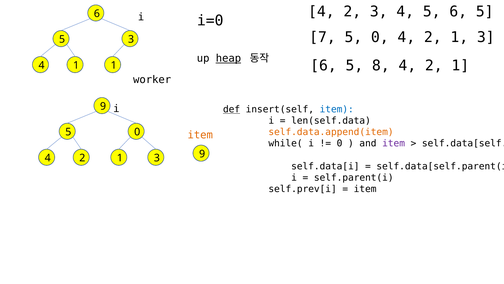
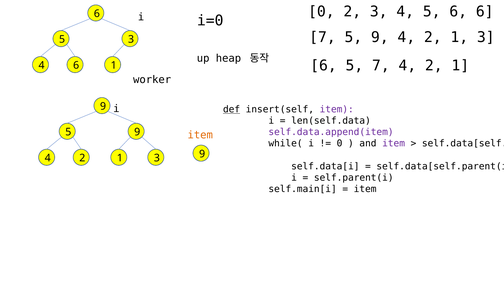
4 at (321, 12): 4 -> 0
4 5 6 5: 5 -> 6
7 5 0: 0 -> 9
heap underline: present -> none
5 8: 8 -> 7
4 1: 1 -> 6
item at (337, 109) colour: blue -> purple
self.data.append(item colour: orange -> purple
0 at (137, 132): 0 -> 9
self.prev[i: self.prev[i -> self.main[i
